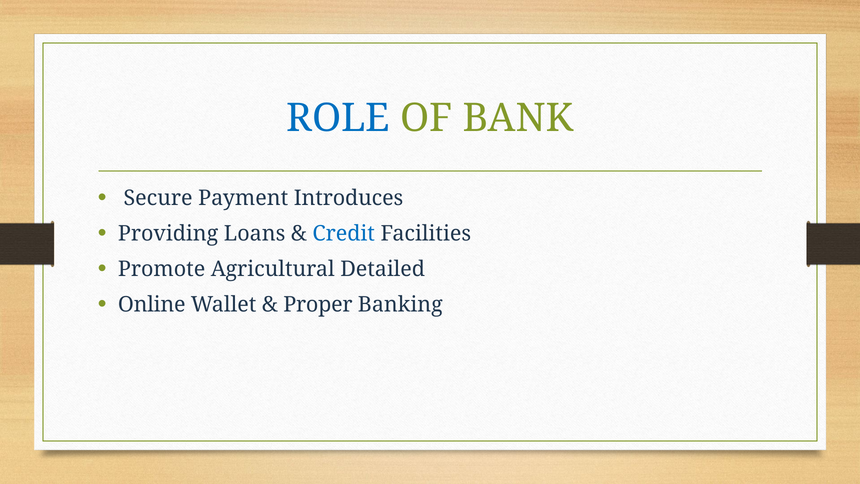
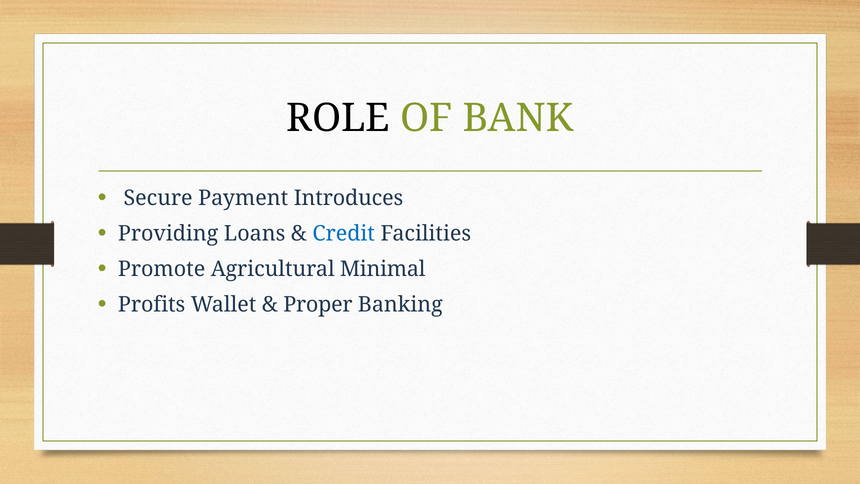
ROLE colour: blue -> black
Detailed: Detailed -> Minimal
Online: Online -> Profits
